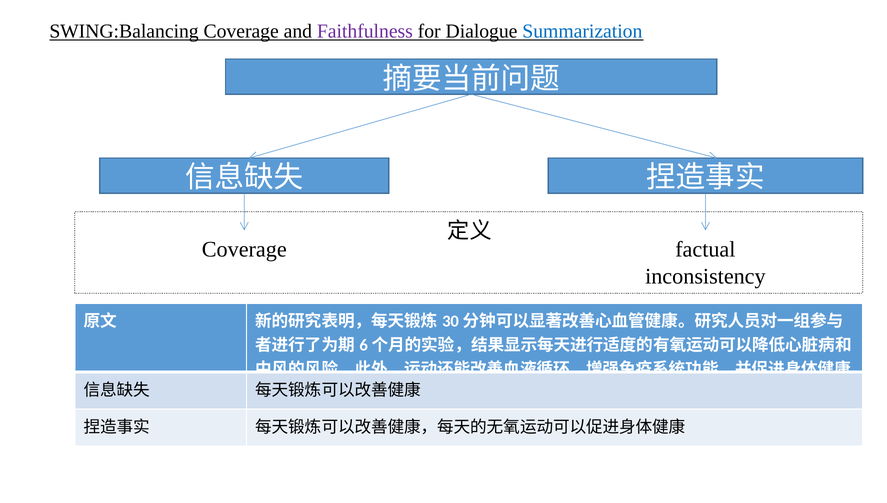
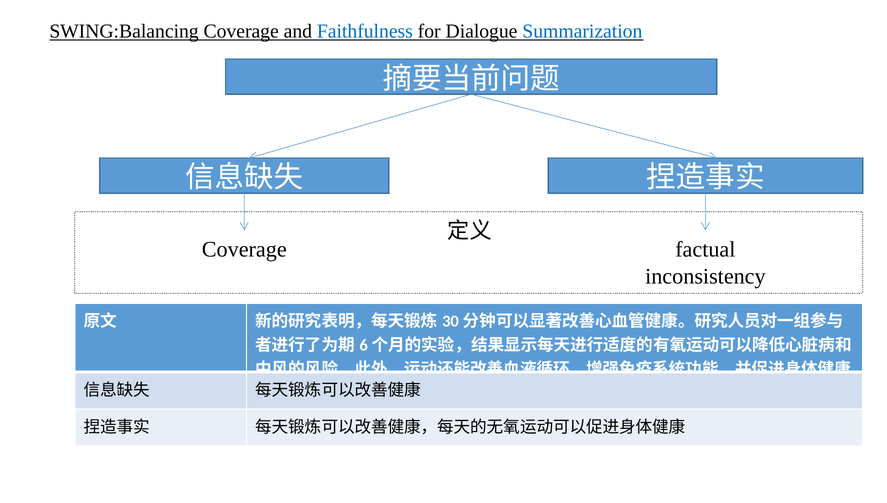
Faithfulness colour: purple -> blue
